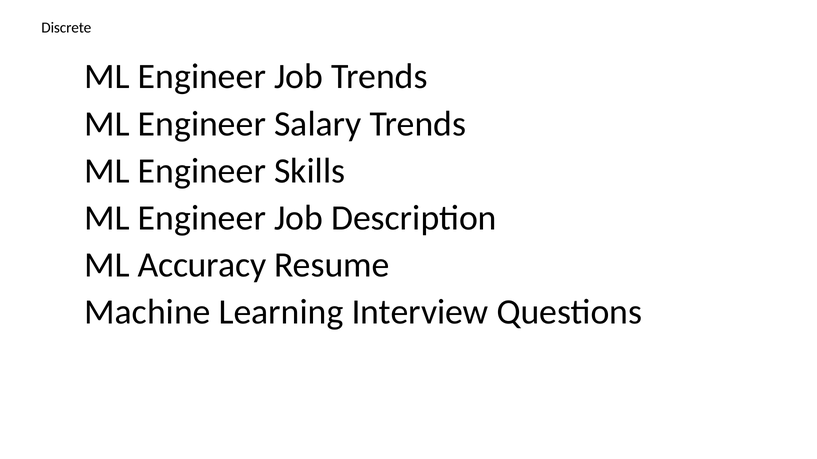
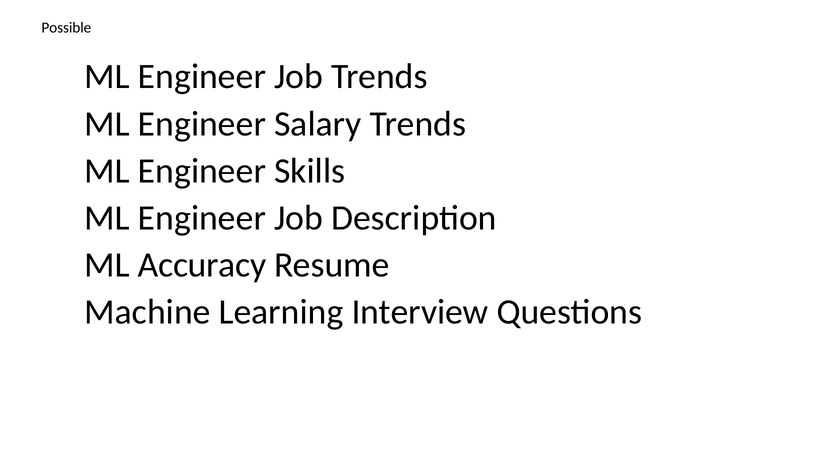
Discrete: Discrete -> Possible
